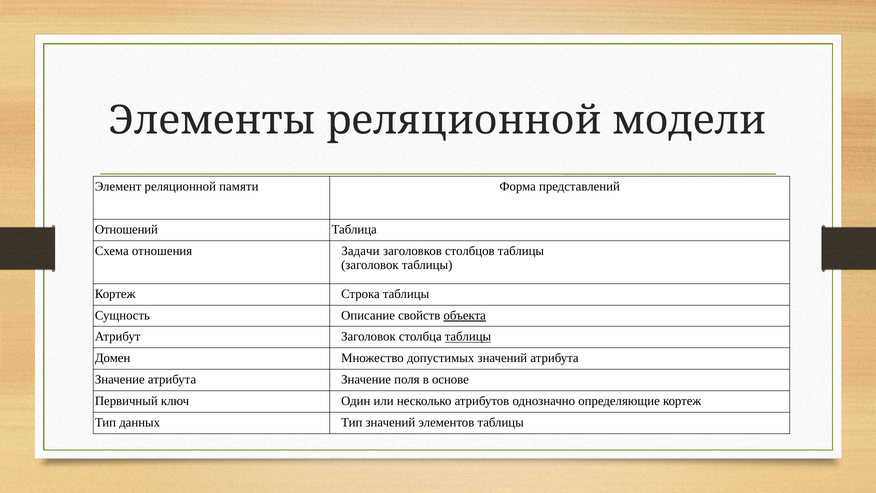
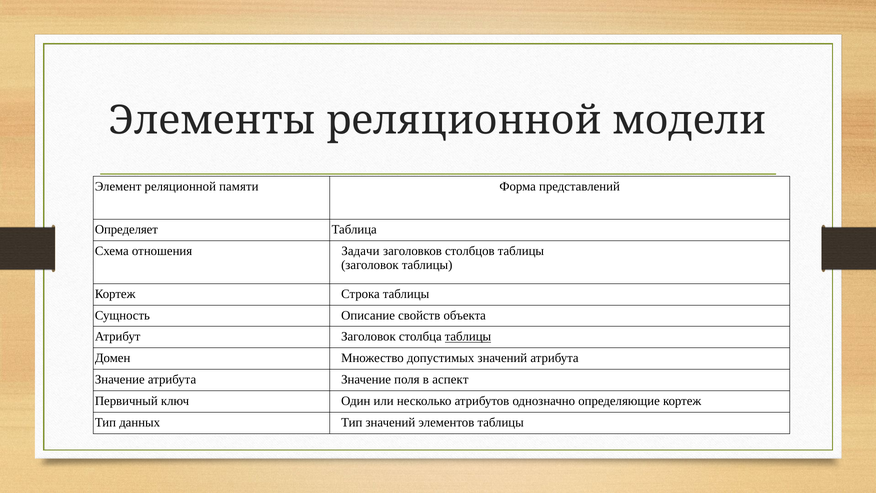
Отношений: Отношений -> Определяет
объекта underline: present -> none
основе: основе -> аспект
